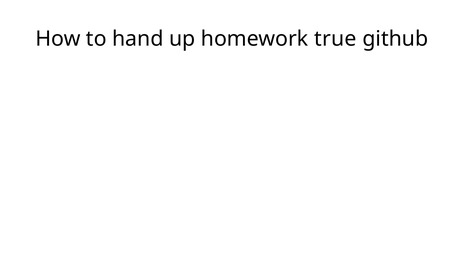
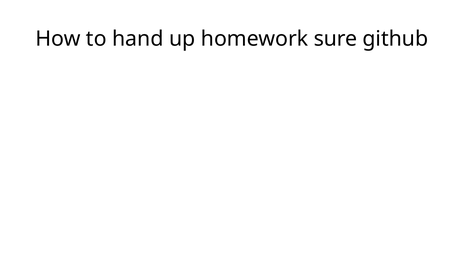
true: true -> sure
